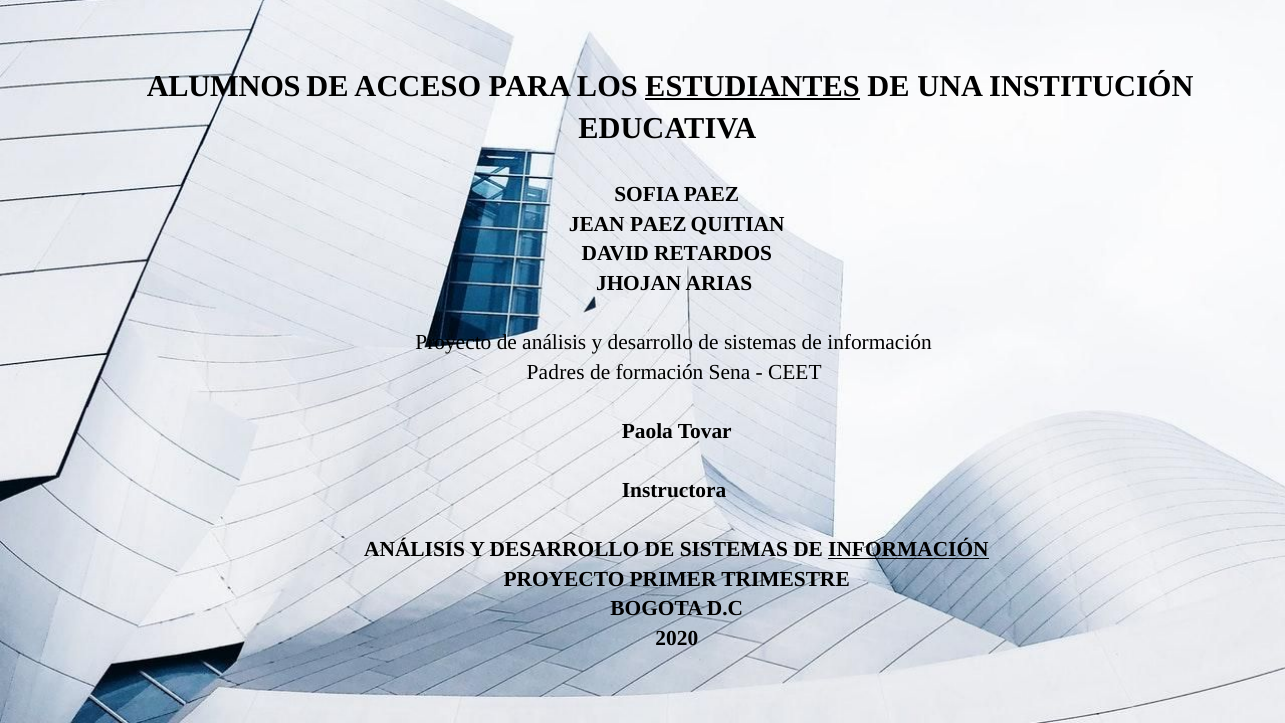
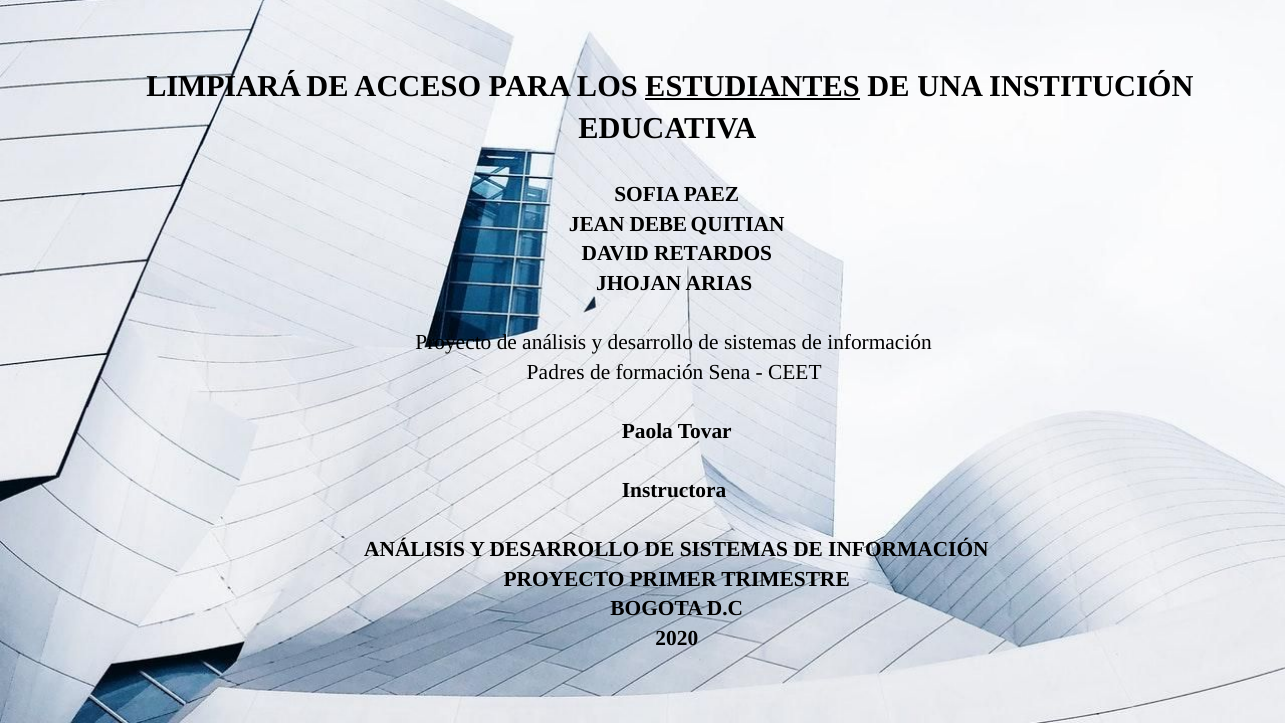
ALUMNOS: ALUMNOS -> LIMPIARÁ
JEAN PAEZ: PAEZ -> DEBE
INFORMACIÓN at (908, 549) underline: present -> none
